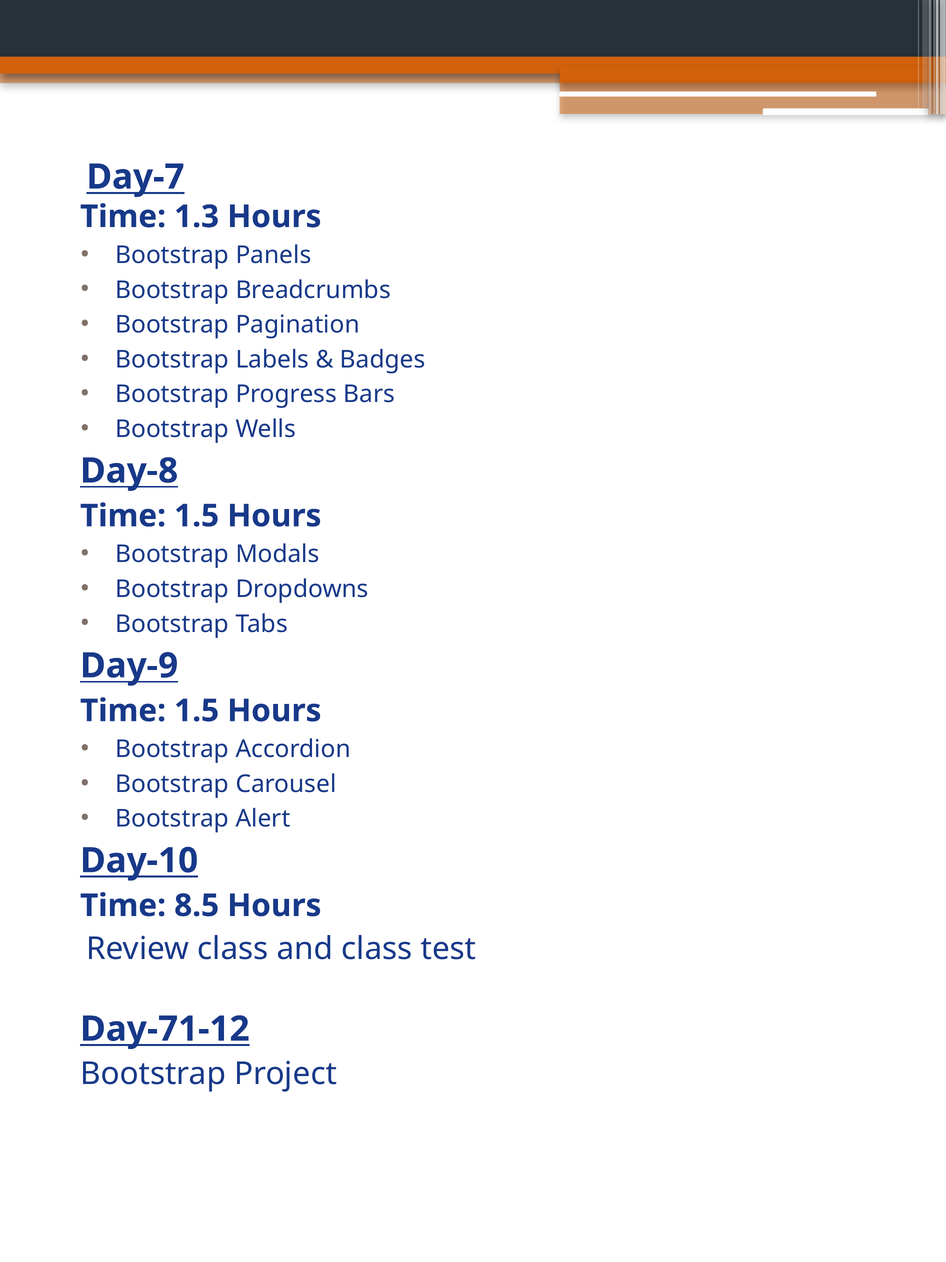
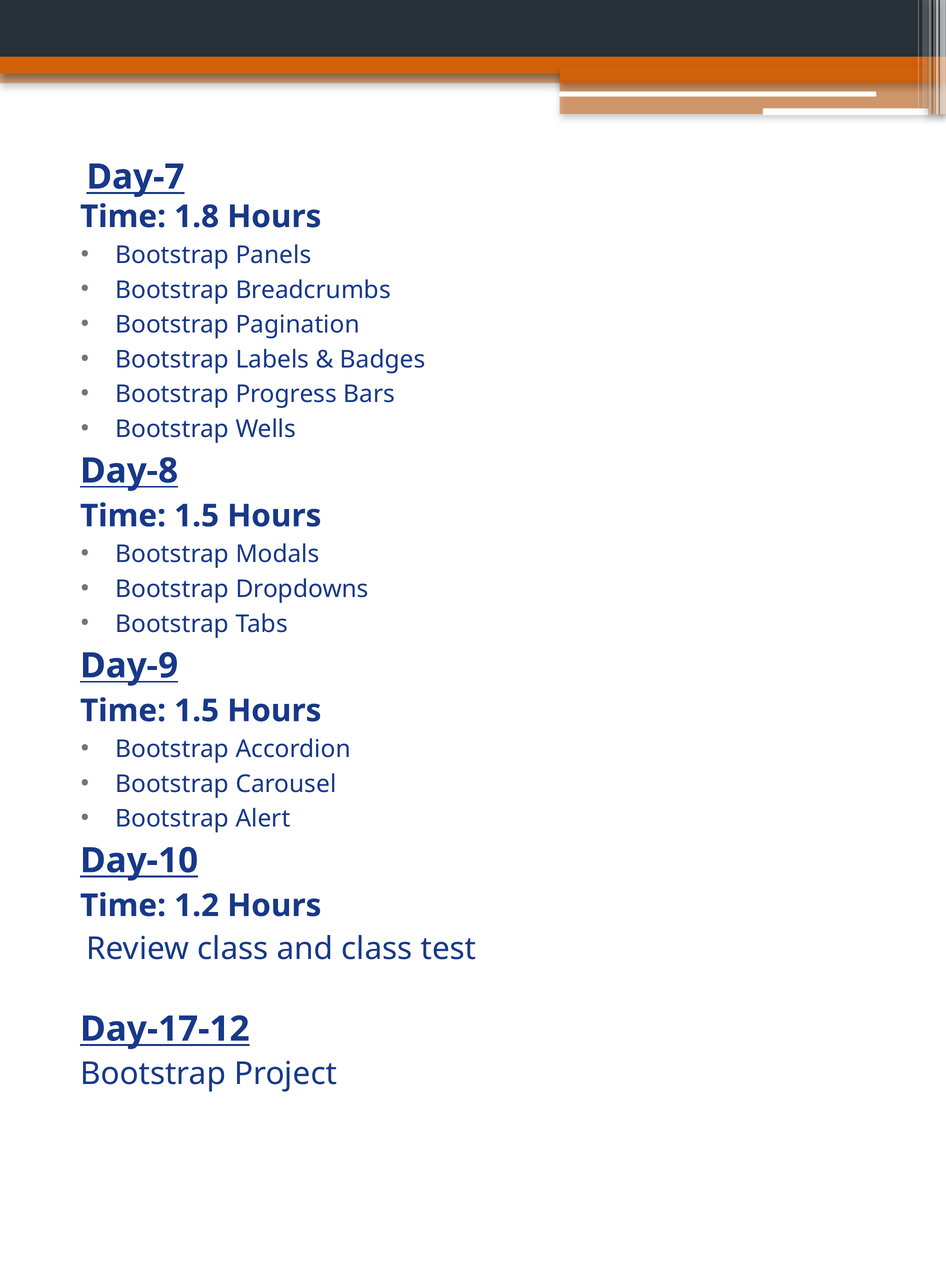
1.3: 1.3 -> 1.8
8.5: 8.5 -> 1.2
Day-71-12: Day-71-12 -> Day-17-12
